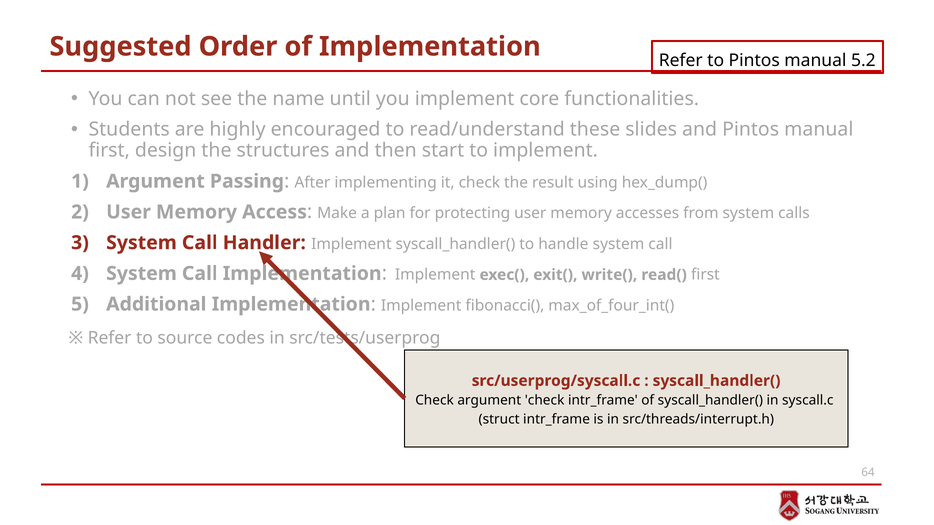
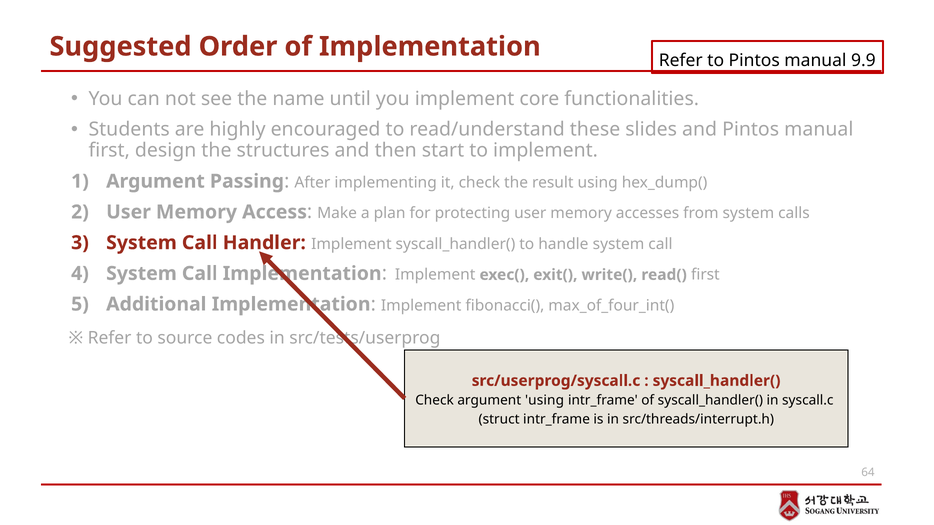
5.2: 5.2 -> 9.9
argument check: check -> using
